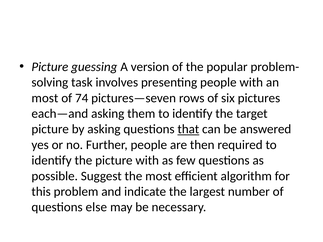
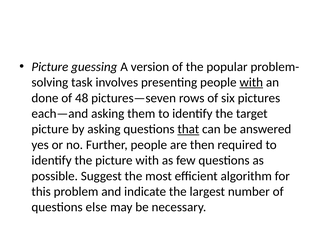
with at (251, 82) underline: none -> present
most at (45, 98): most -> done
74: 74 -> 48
